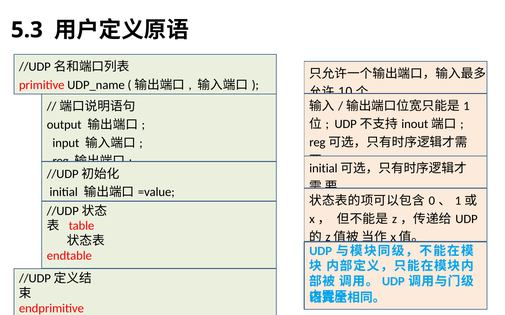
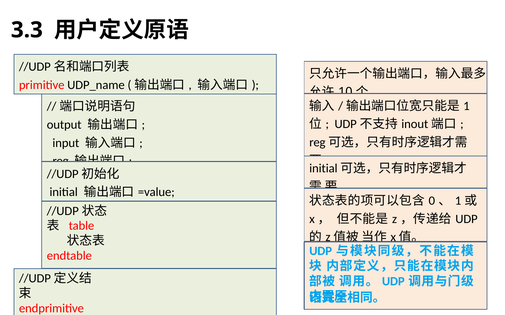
5.3: 5.3 -> 3.3
